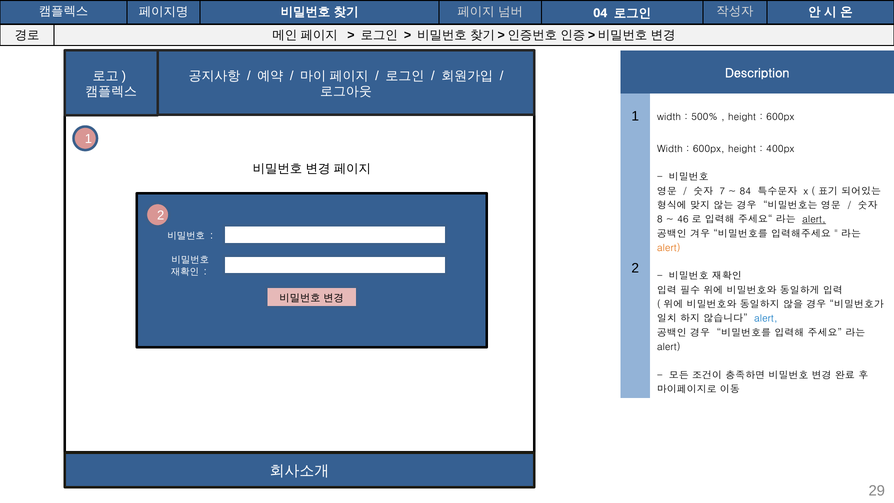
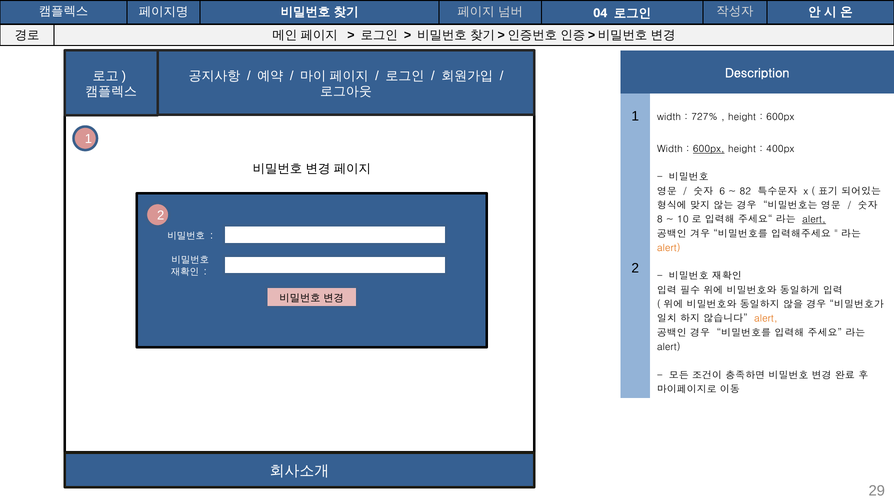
500%: 500% -> 727%
600px at (709, 149) underline: none -> present
7: 7 -> 6
84: 84 -> 82
46: 46 -> 10
alert at (766, 319) colour: blue -> orange
